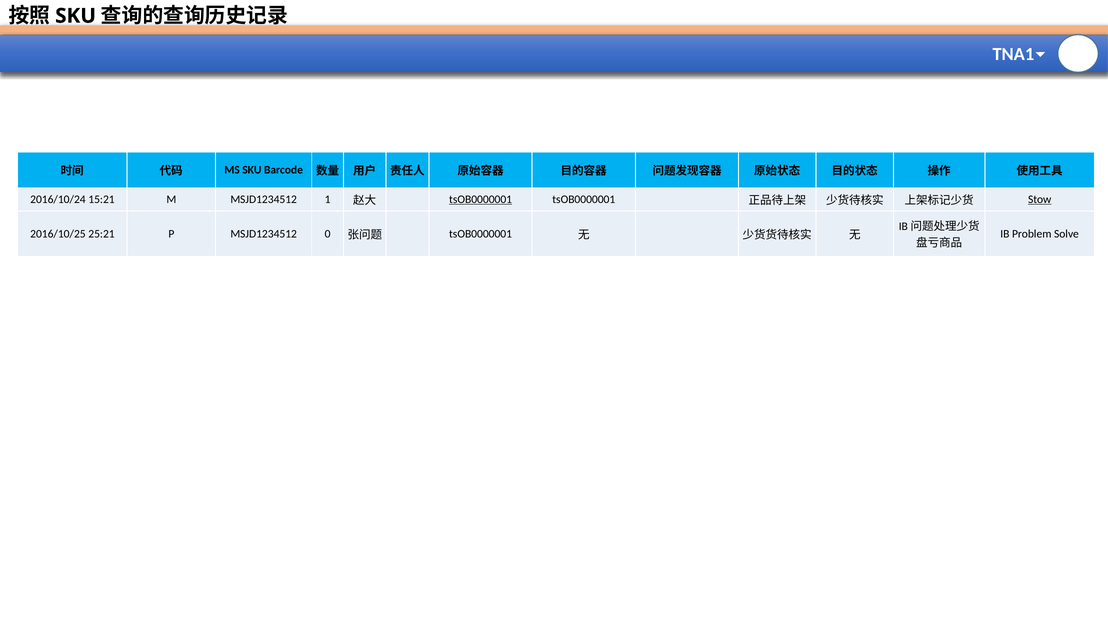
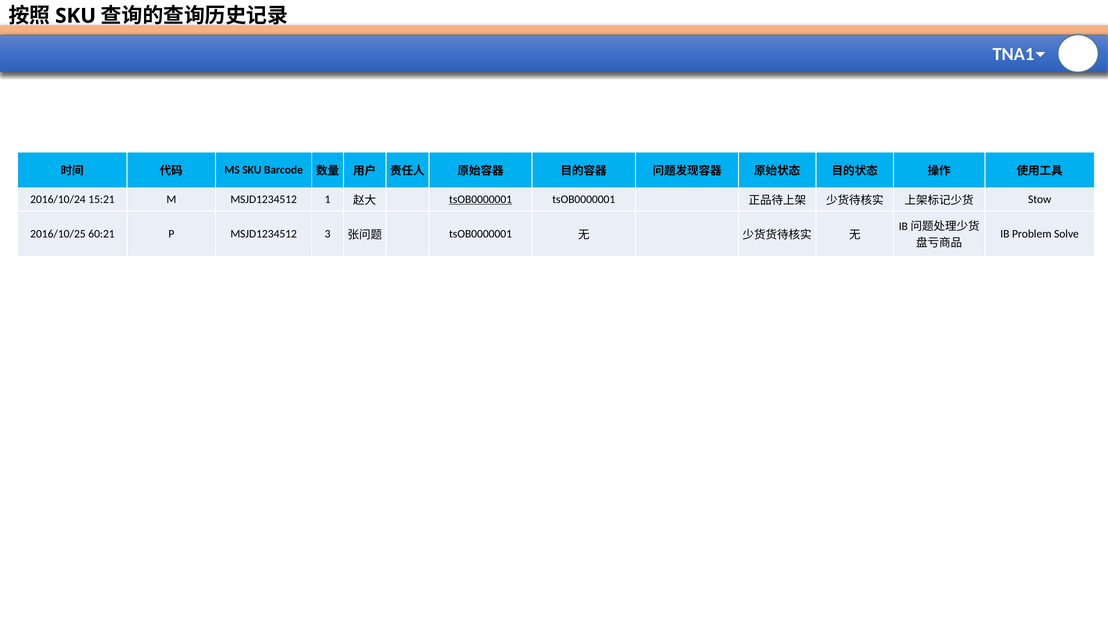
Stow underline: present -> none
25:21: 25:21 -> 60:21
0: 0 -> 3
